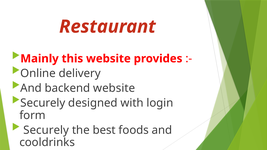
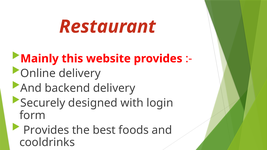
backend website: website -> delivery
Securely at (46, 130): Securely -> Provides
